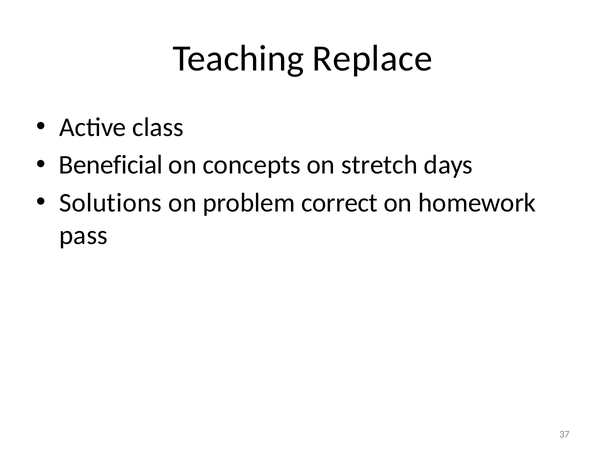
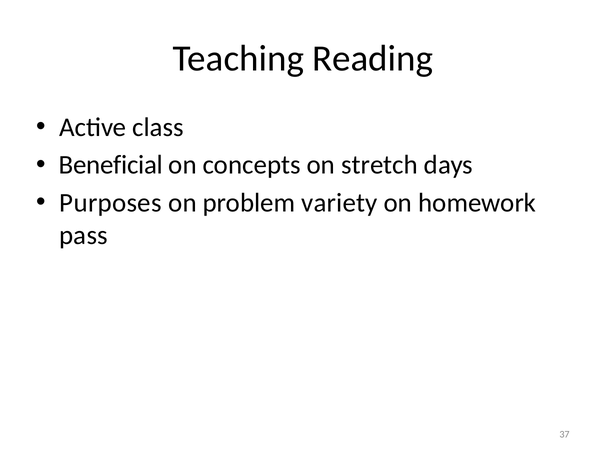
Replace: Replace -> Reading
Solutions: Solutions -> Purposes
correct: correct -> variety
